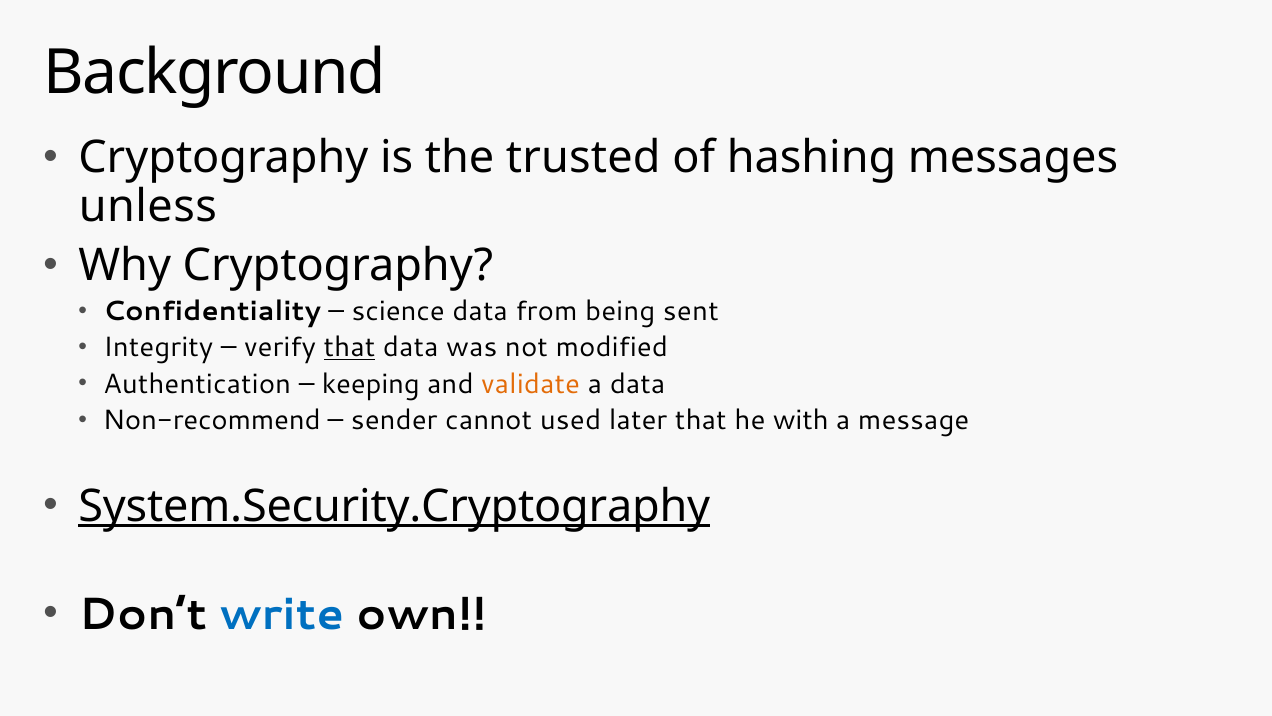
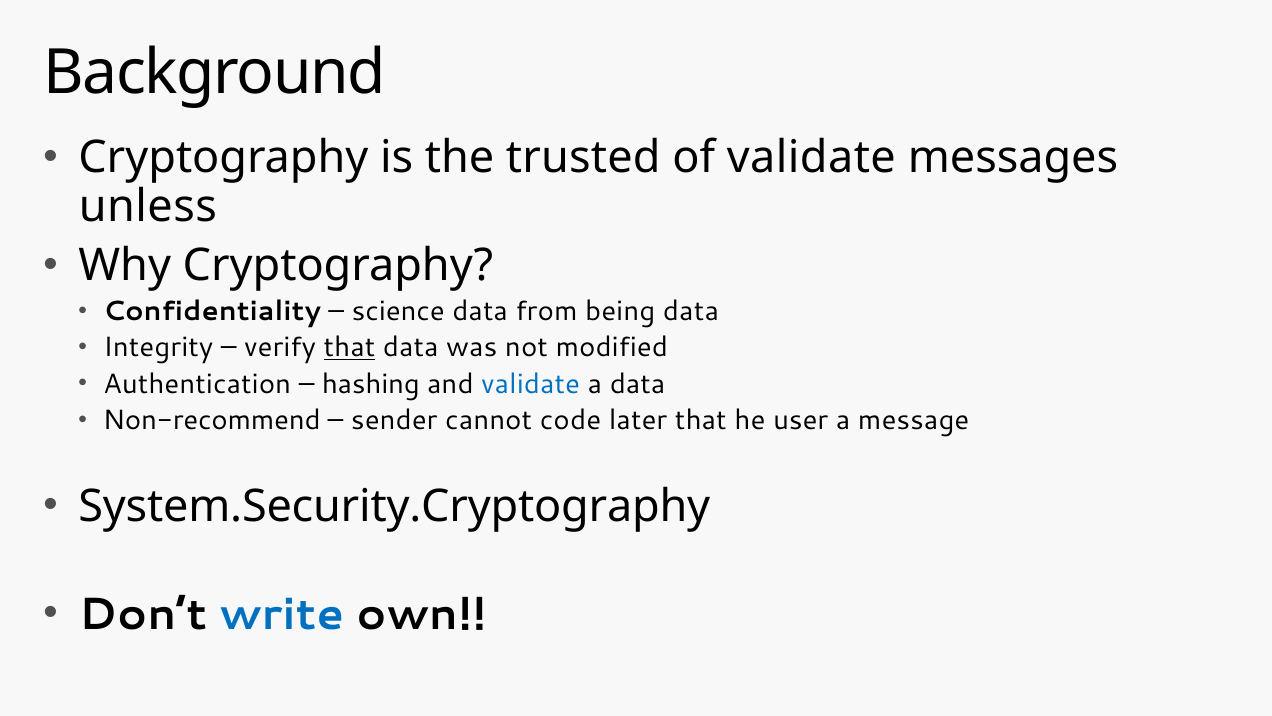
of hashing: hashing -> validate
being sent: sent -> data
keeping: keeping -> hashing
validate at (531, 384) colour: orange -> blue
used: used -> code
with: with -> user
System.Security.Cryptography underline: present -> none
